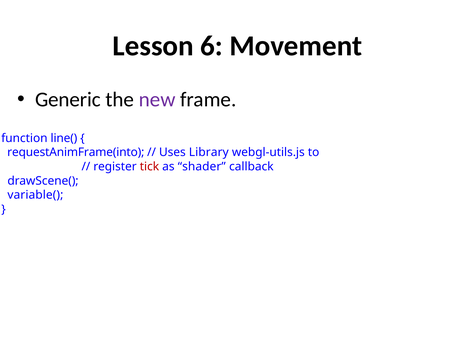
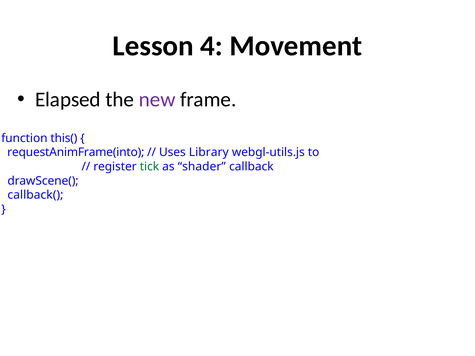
6: 6 -> 4
Generic: Generic -> Elapsed
line(: line( -> this(
tick colour: red -> green
variable(: variable( -> callback(
